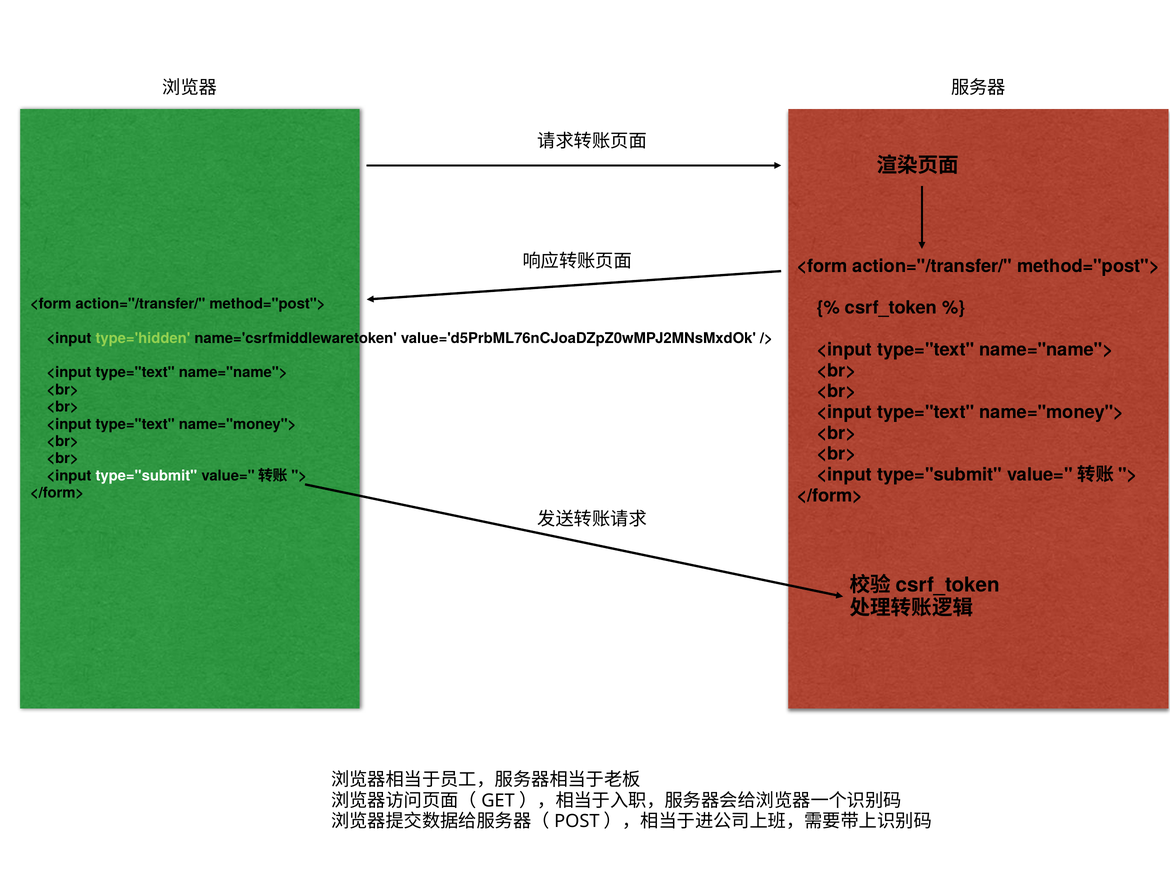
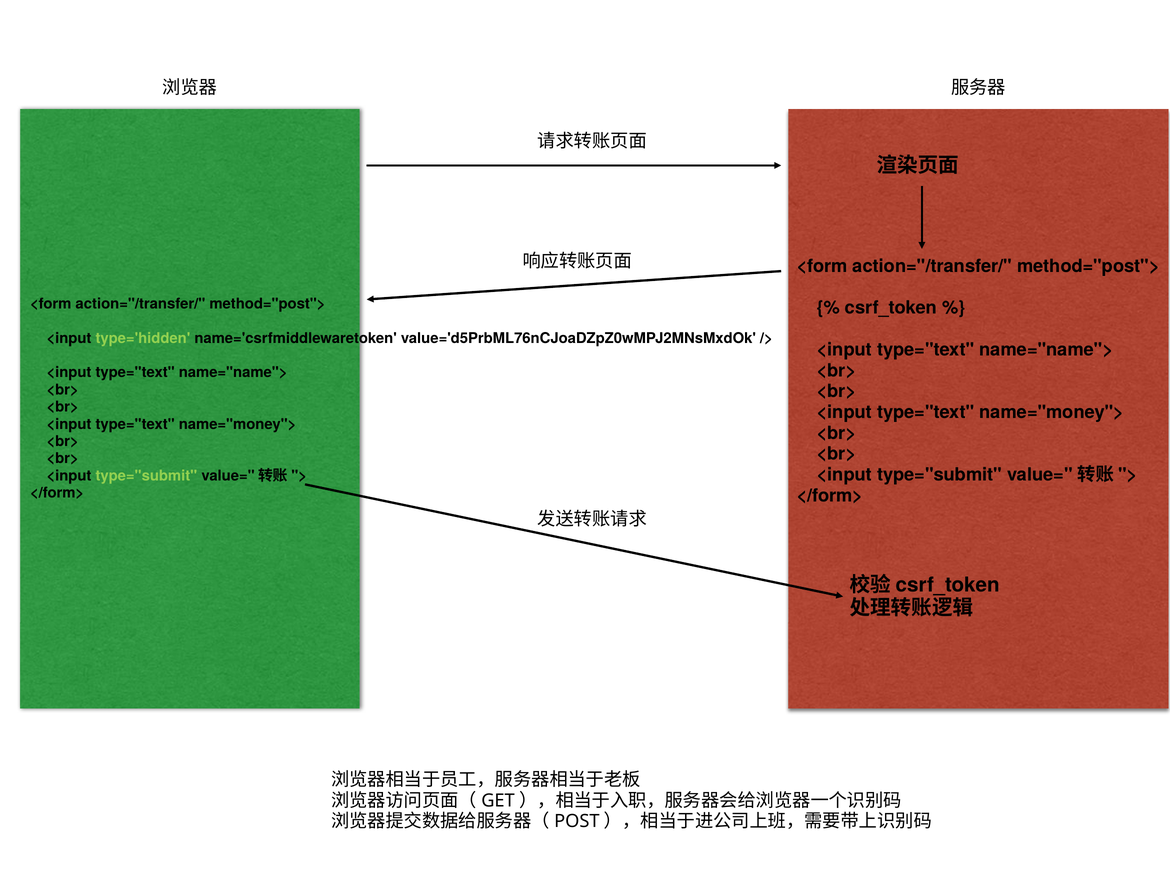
type="submit at (146, 476) colour: white -> light green
